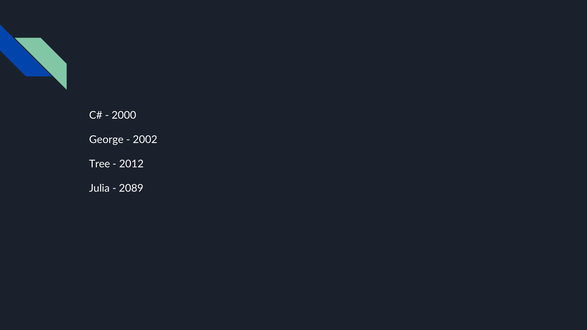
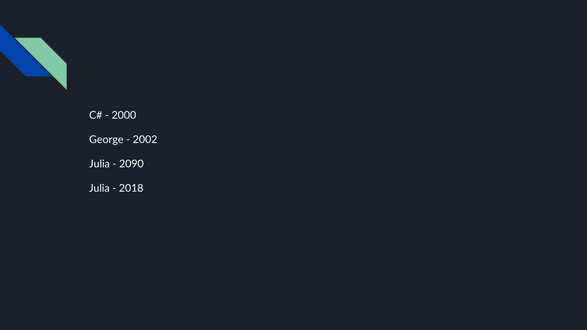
Tree at (100, 164): Tree -> Julia
2012: 2012 -> 2090
2089: 2089 -> 2018
